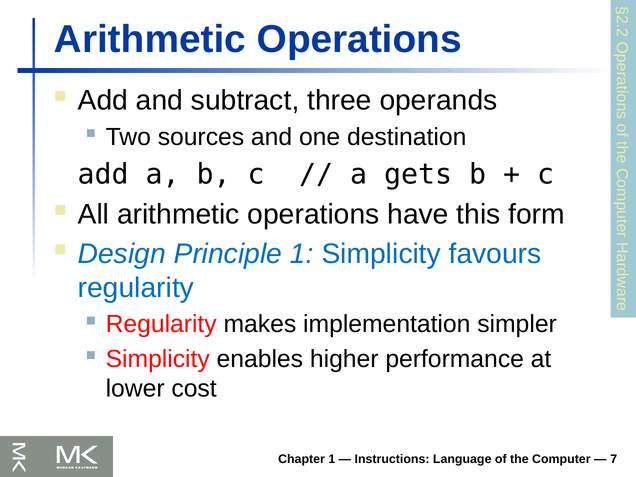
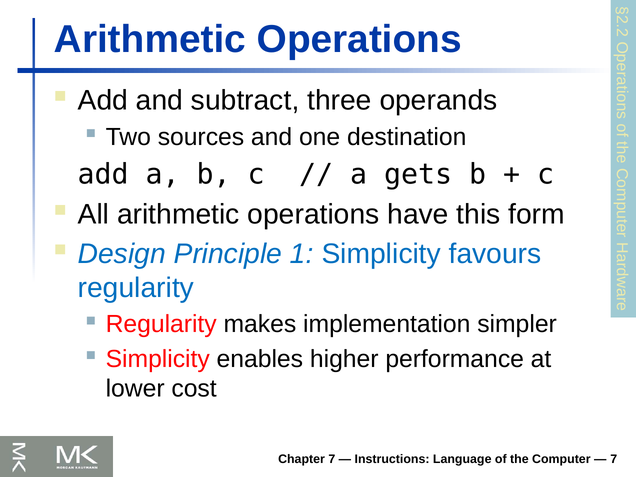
Chapter 1: 1 -> 7
